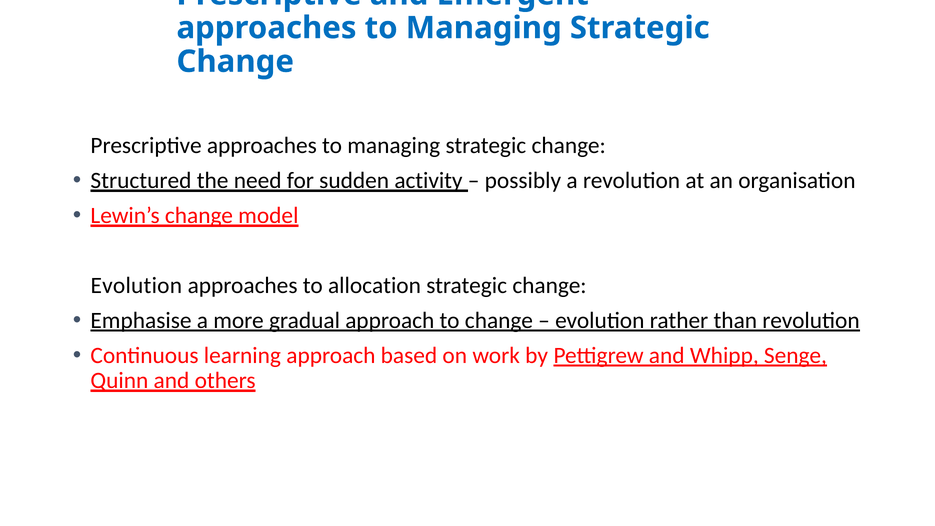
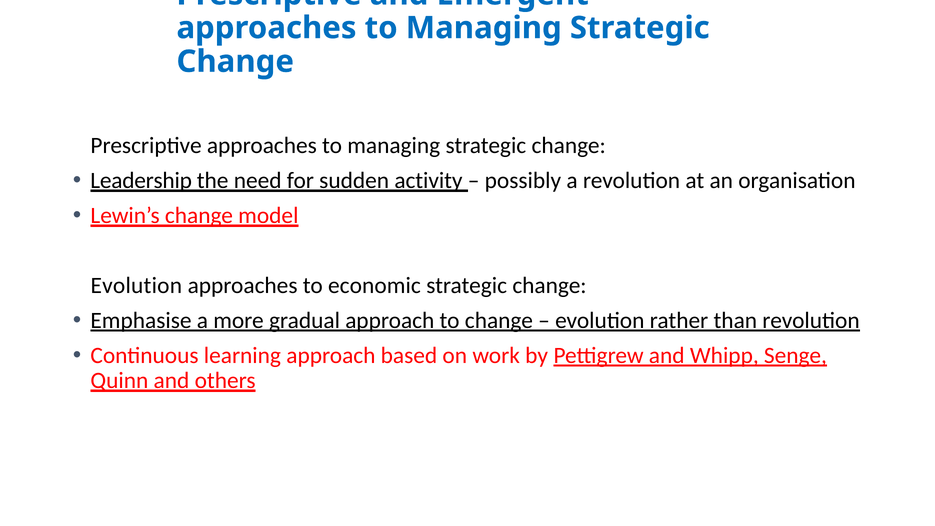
Structured: Structured -> Leadership
allocation: allocation -> economic
